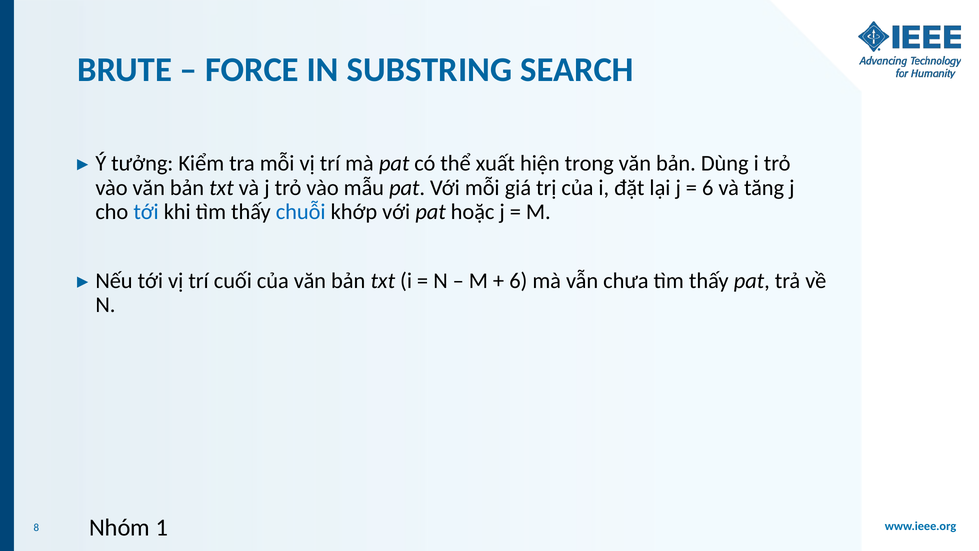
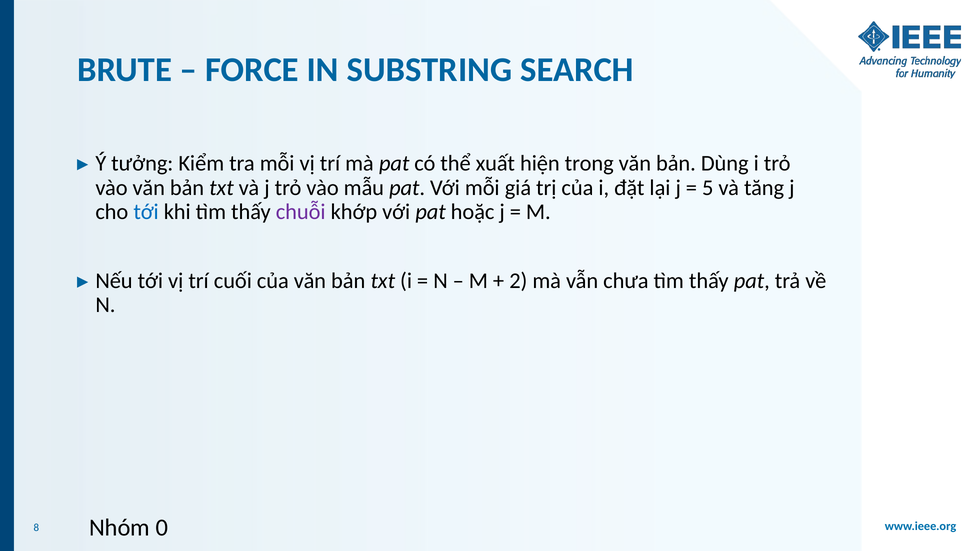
6 at (708, 188): 6 -> 5
chuỗi colour: blue -> purple
6 at (518, 281): 6 -> 2
1: 1 -> 0
